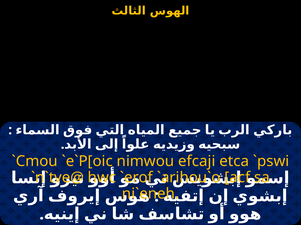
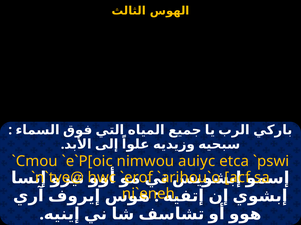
efcaji: efcaji -> auiyc
